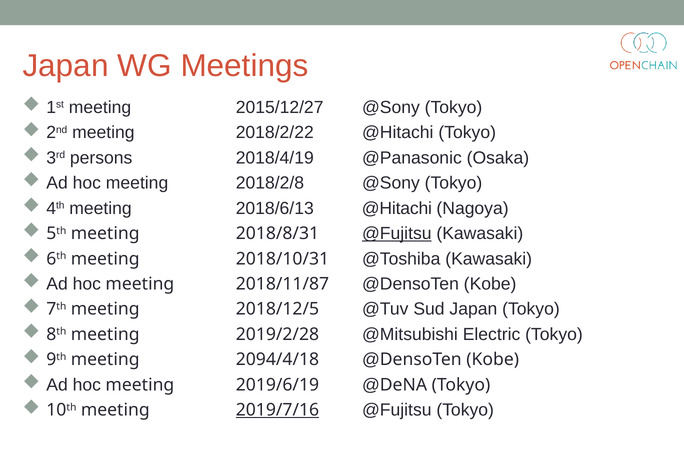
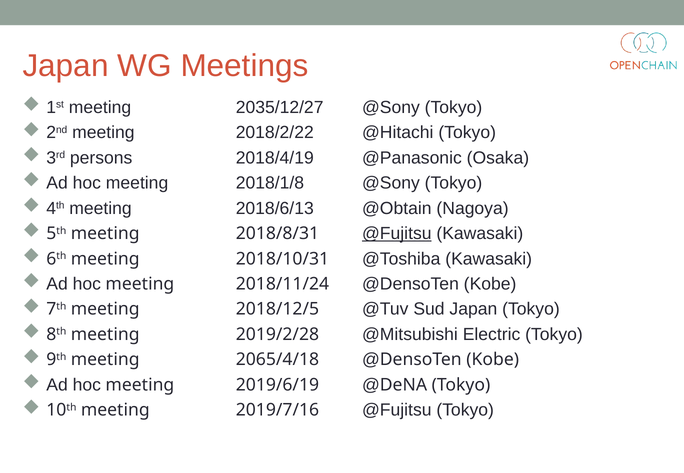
2015/12/27: 2015/12/27 -> 2035/12/27
2018/2/8: 2018/2/8 -> 2018/1/8
2018/6/13 @Hitachi: @Hitachi -> @Obtain
2018/11/87: 2018/11/87 -> 2018/11/24
2094/4/18: 2094/4/18 -> 2065/4/18
2019/7/16 underline: present -> none
